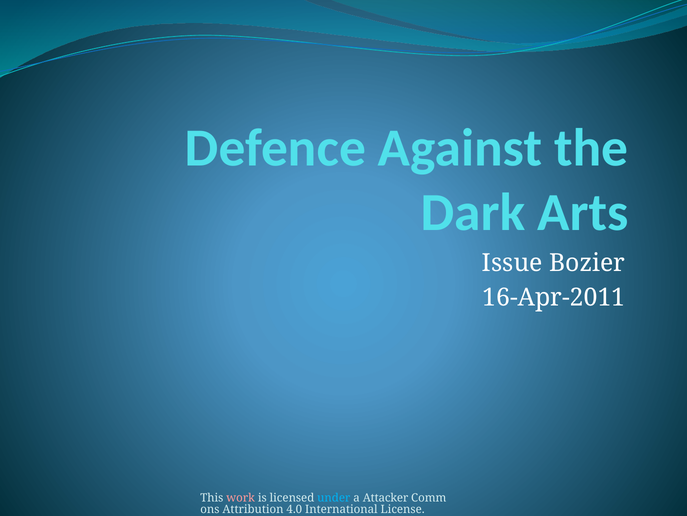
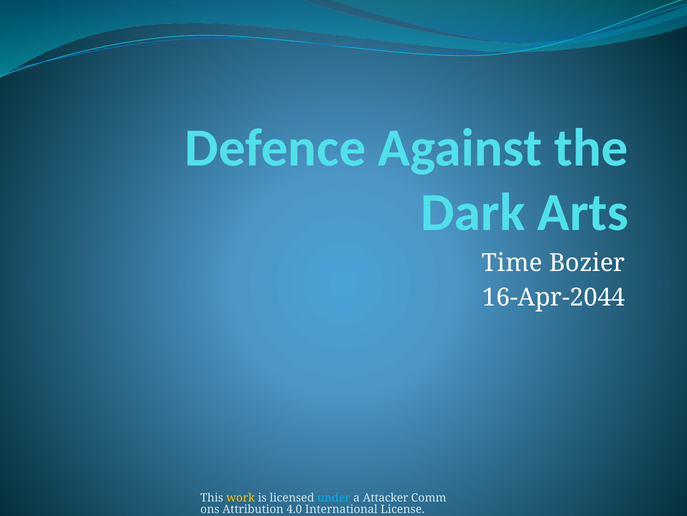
Issue: Issue -> Time
16-Apr-2011: 16-Apr-2011 -> 16-Apr-2044
work colour: pink -> yellow
